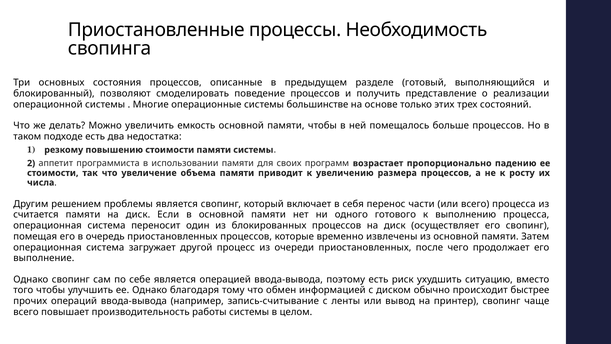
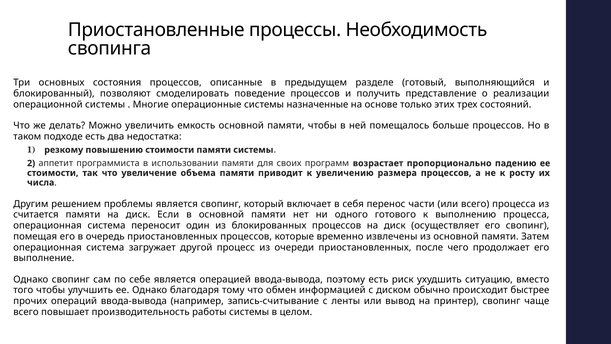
большинстве: большинстве -> назначенные
